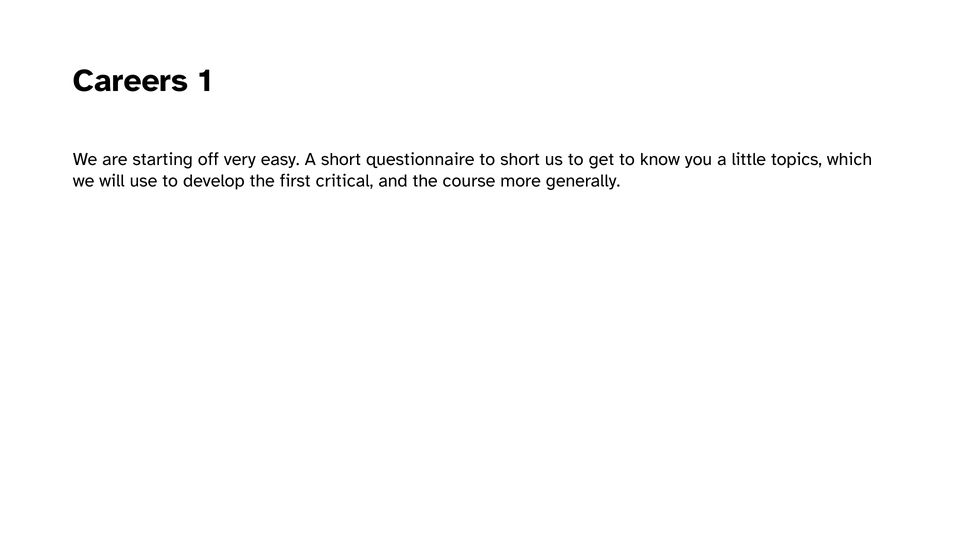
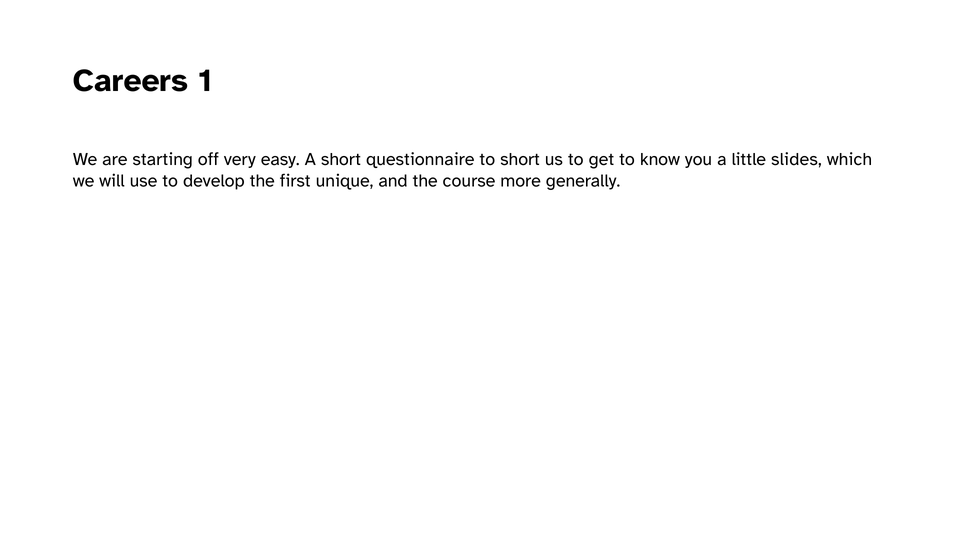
topics: topics -> slides
critical: critical -> unique
